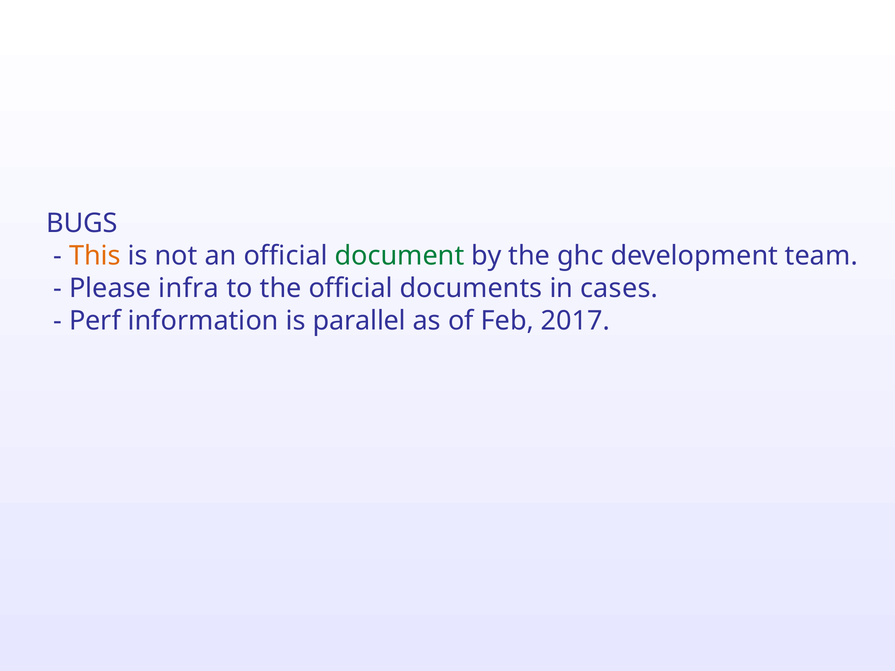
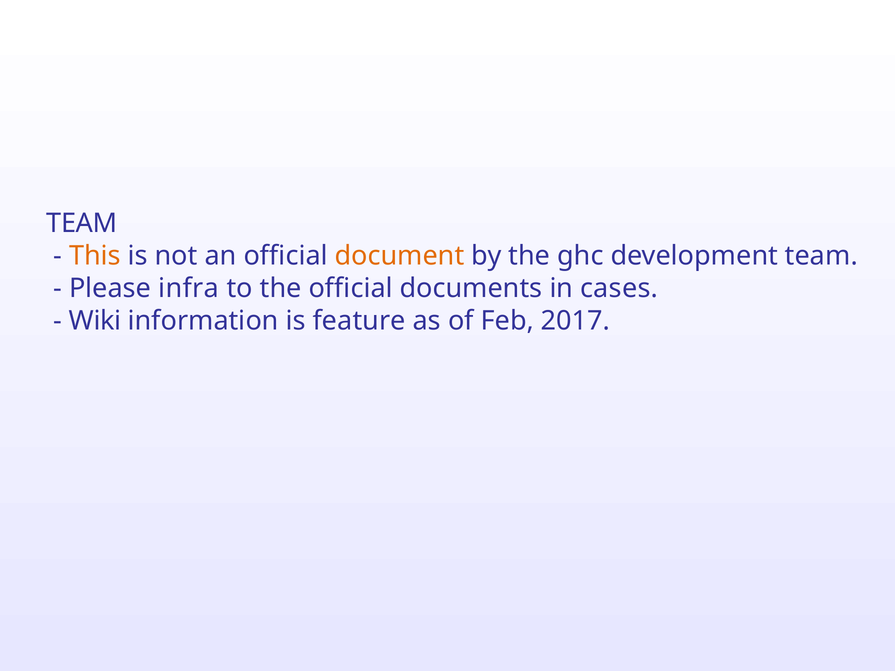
BUGS at (82, 223): BUGS -> TEAM
document colour: green -> orange
Perf: Perf -> Wiki
parallel: parallel -> feature
